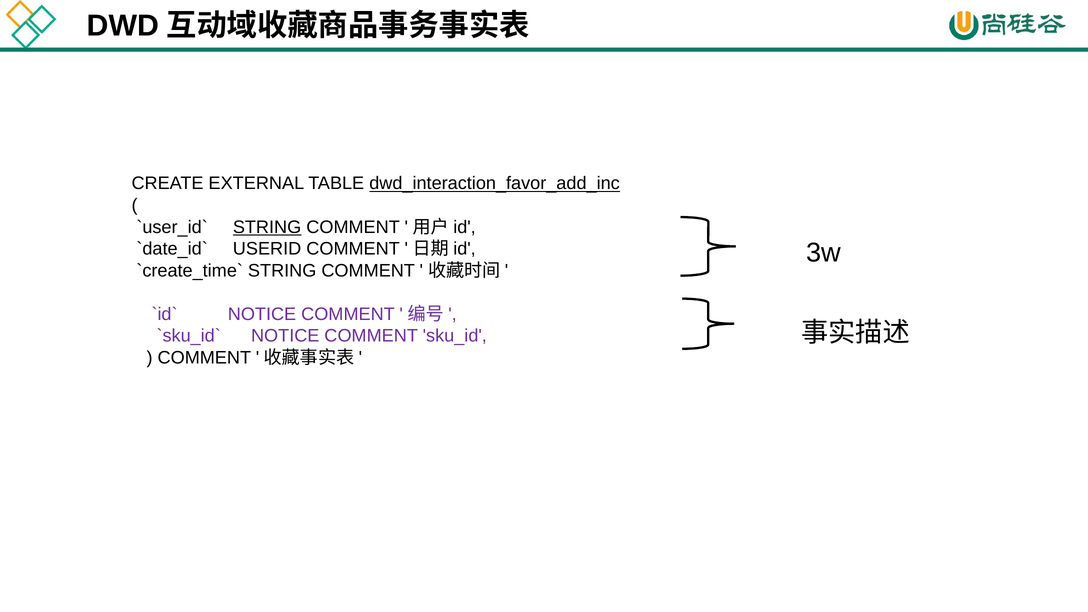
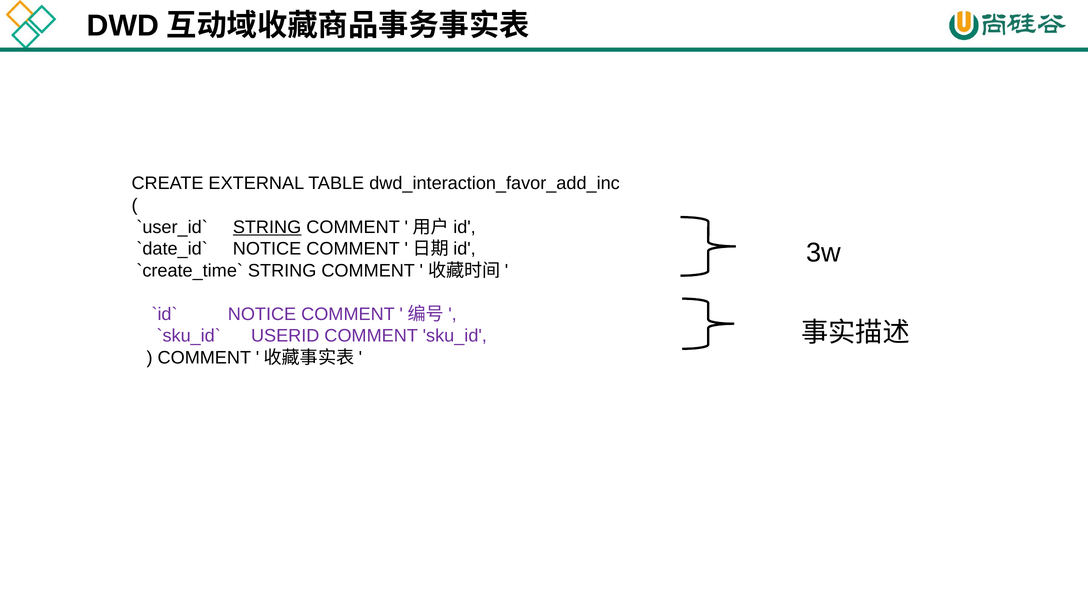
dwd_interaction_favor_add_inc underline: present -> none
USERID at (267, 249): USERID -> NOTICE
NOTICE at (285, 336): NOTICE -> USERID
